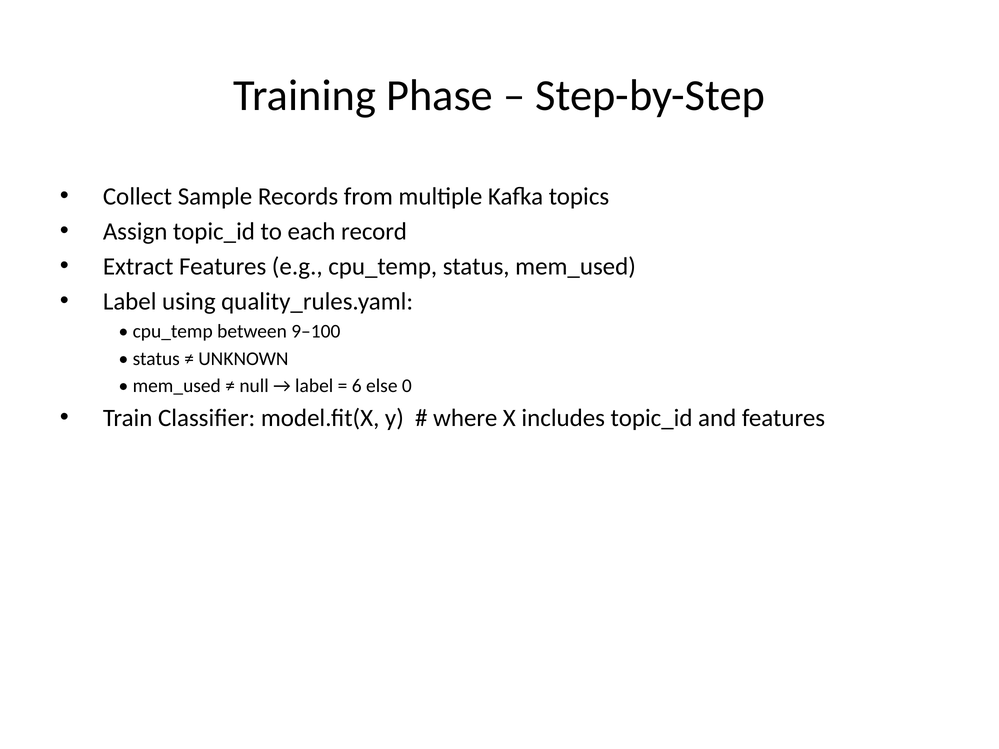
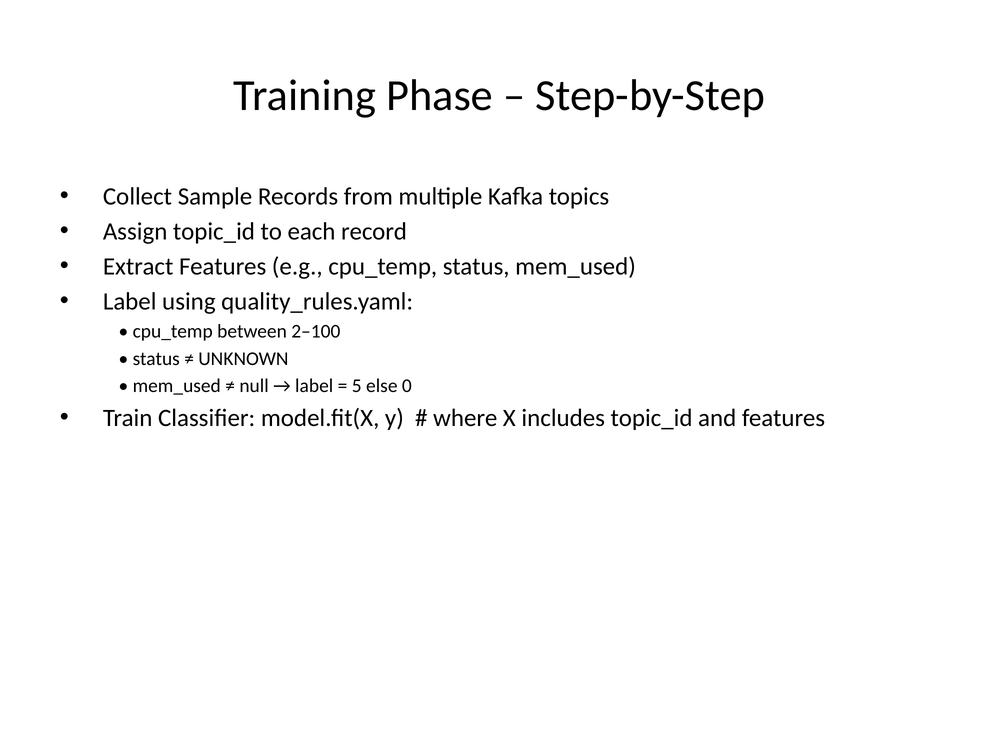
9–100: 9–100 -> 2–100
6: 6 -> 5
